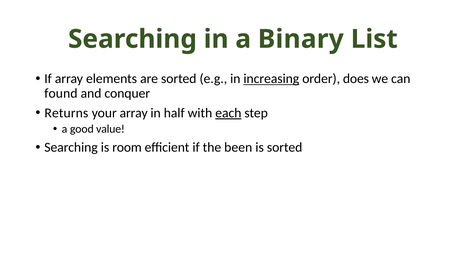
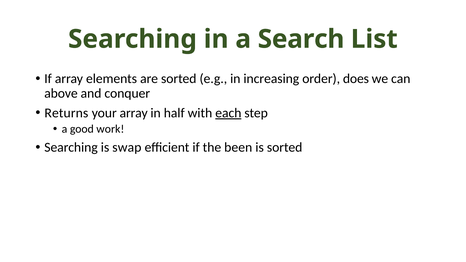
Binary: Binary -> Search
increasing underline: present -> none
found: found -> above
value: value -> work
room: room -> swap
